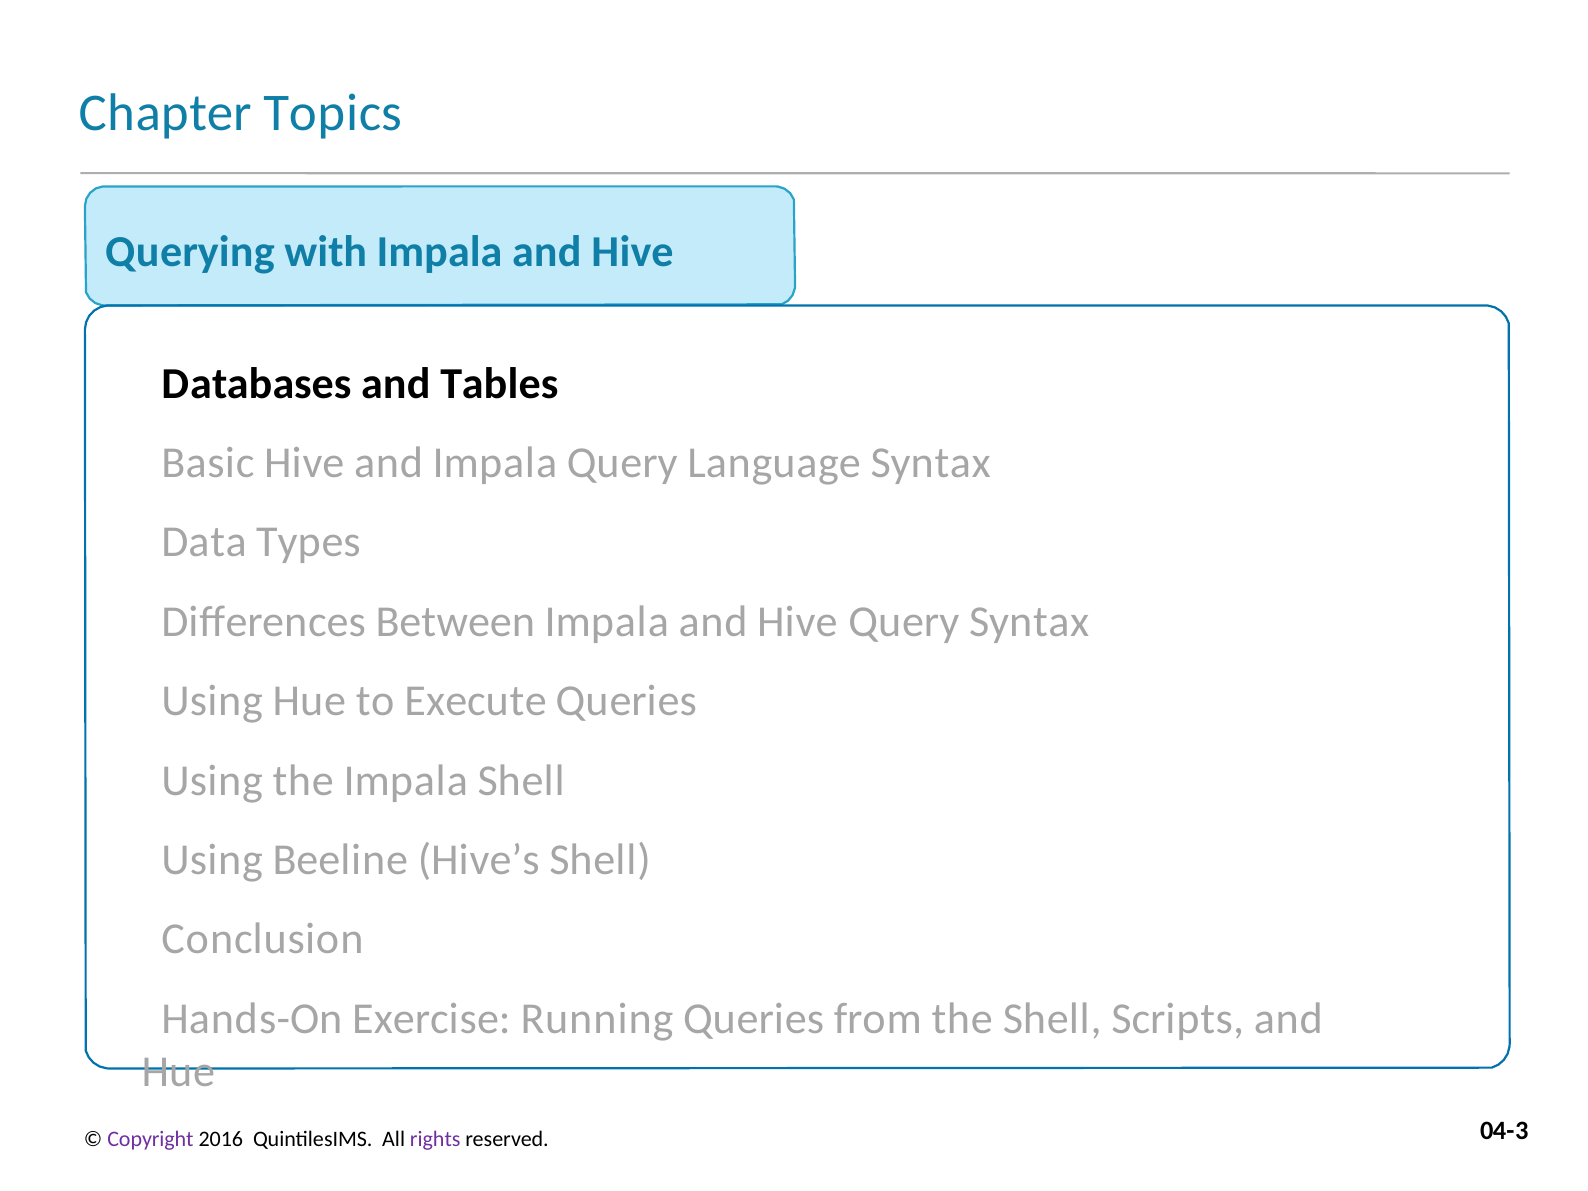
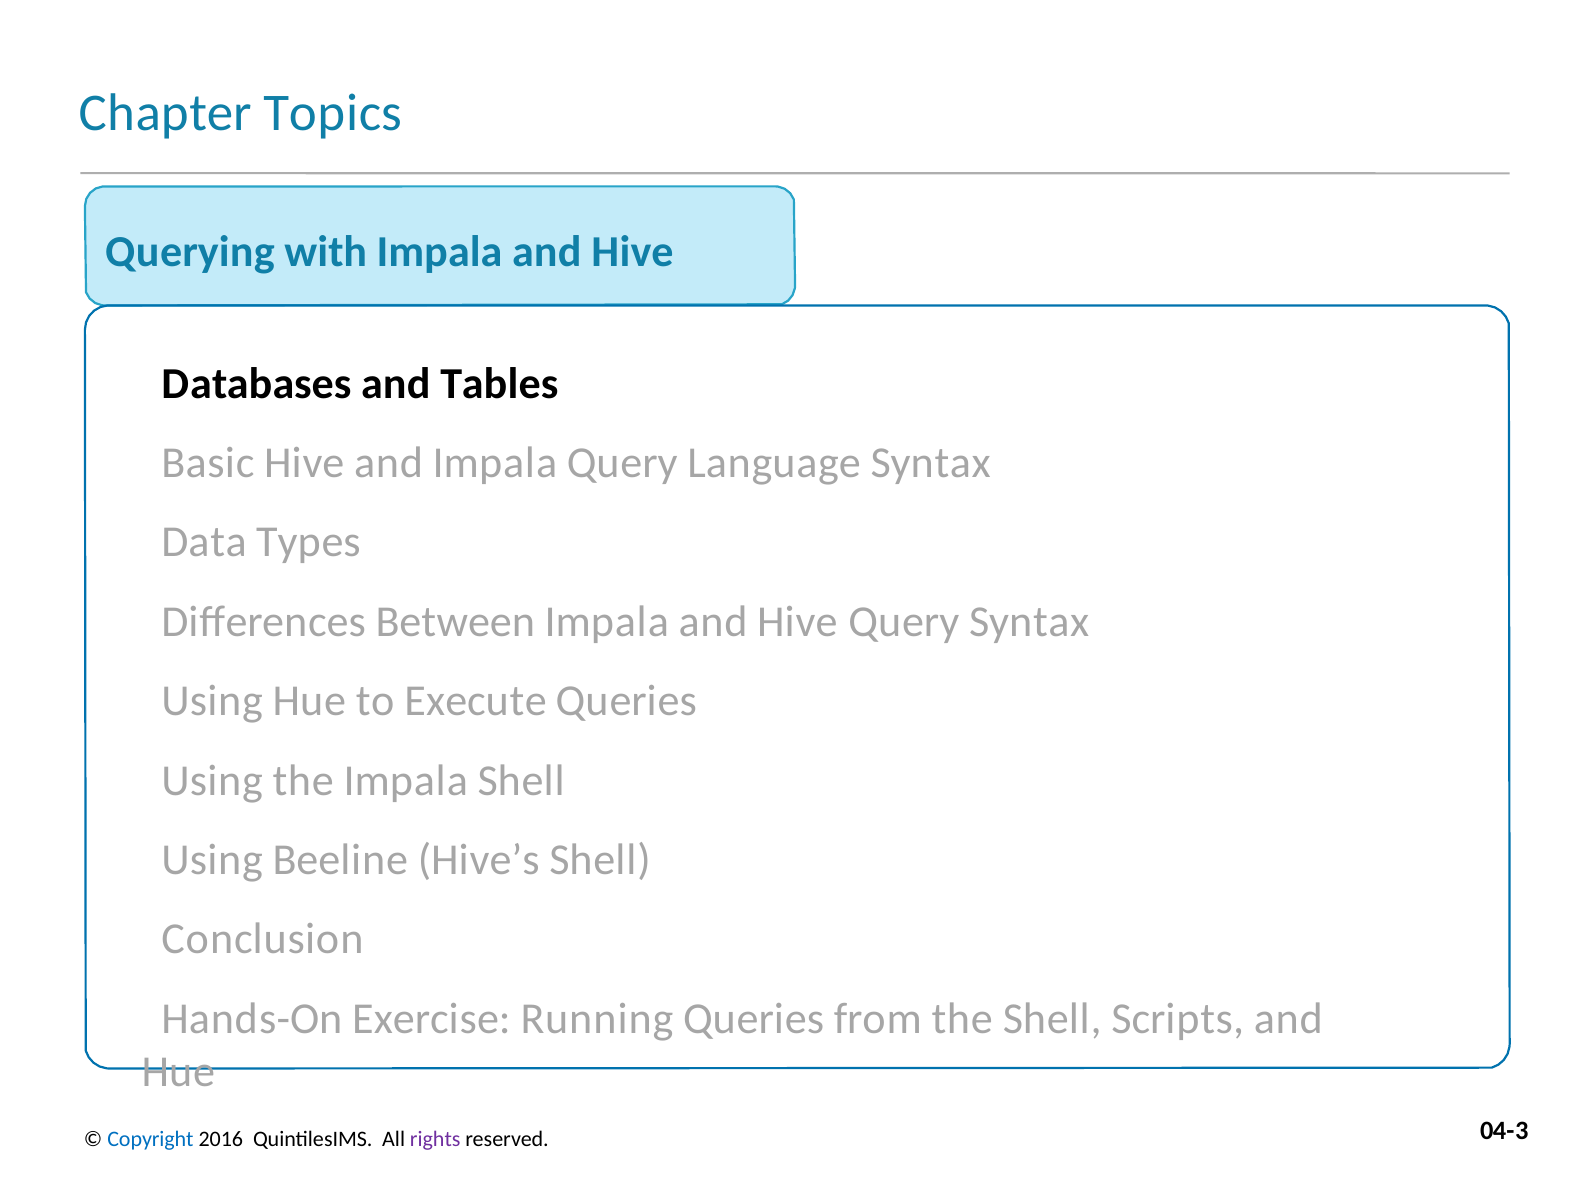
Copyright colour: purple -> blue
